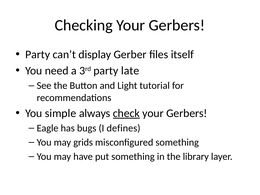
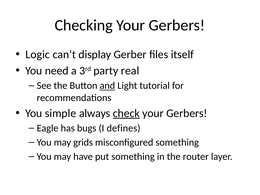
Party at (38, 55): Party -> Logic
late: late -> real
and underline: none -> present
library: library -> router
